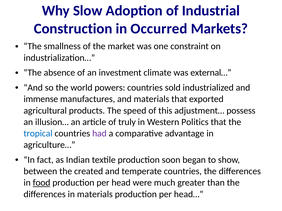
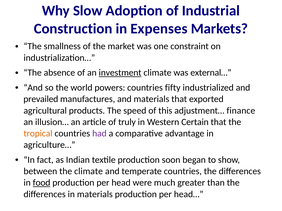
Occurred: Occurred -> Expenses
investment underline: none -> present
sold: sold -> fifty
immense: immense -> prevailed
possess: possess -> finance
Politics: Politics -> Certain
tropical colour: blue -> orange
the created: created -> climate
